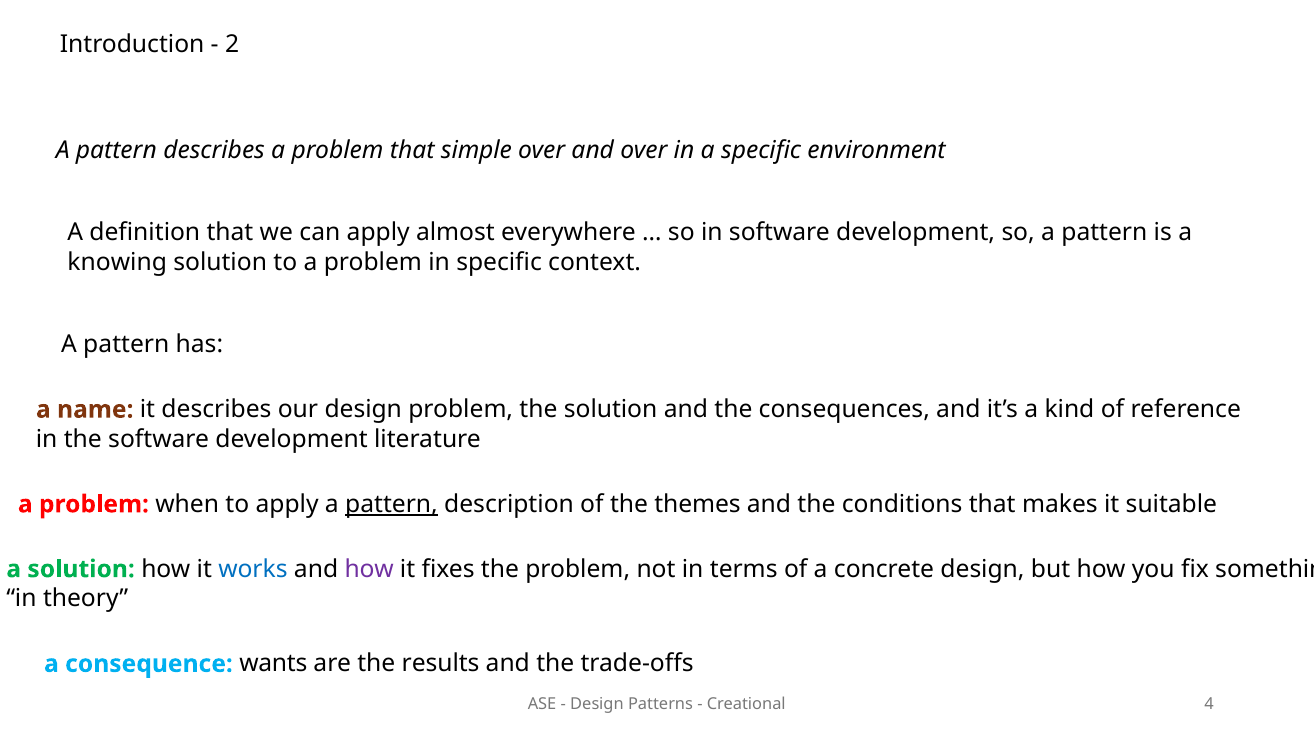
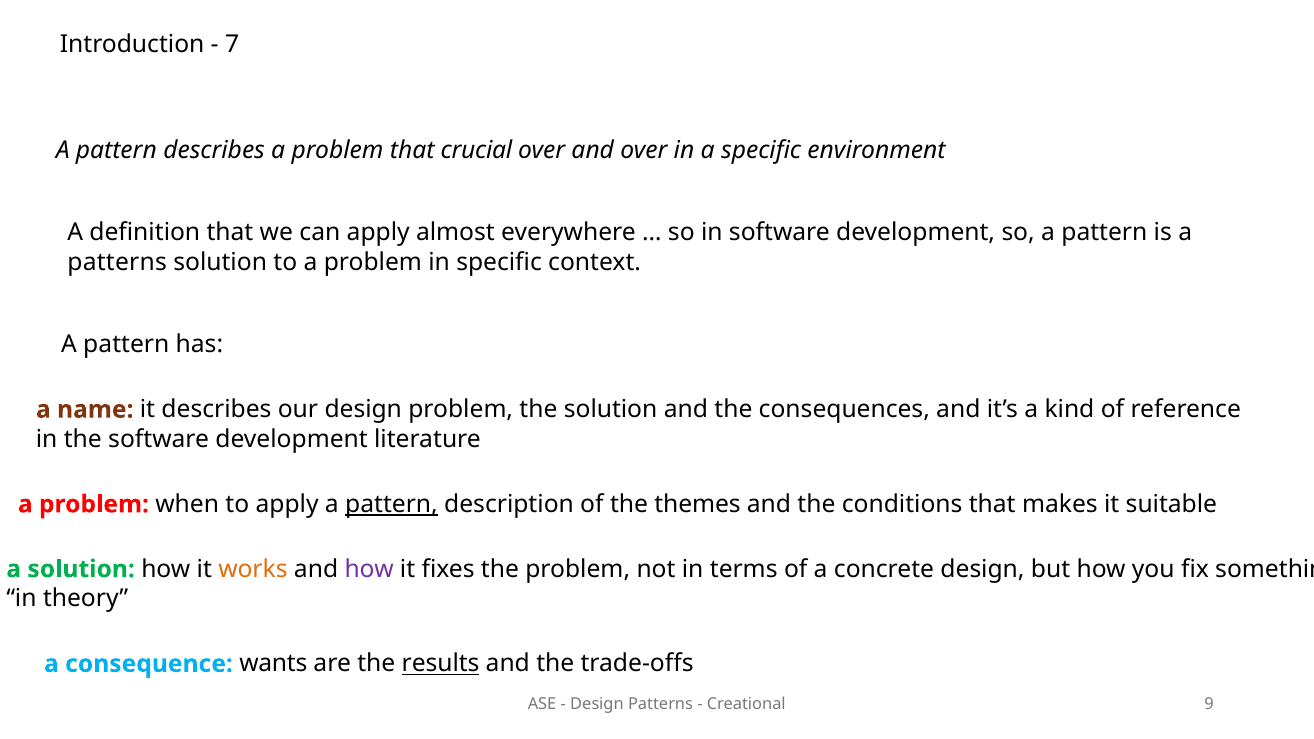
2: 2 -> 7
simple: simple -> crucial
knowing at (117, 262): knowing -> patterns
works colour: blue -> orange
results underline: none -> present
4: 4 -> 9
